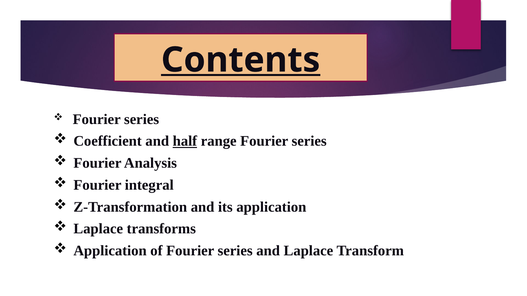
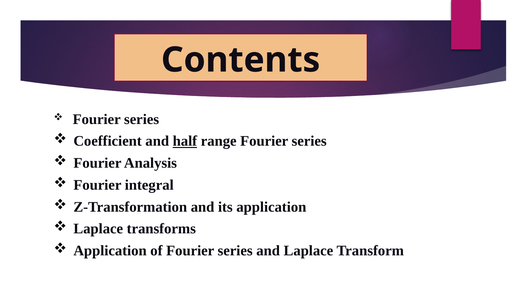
Contents underline: present -> none
